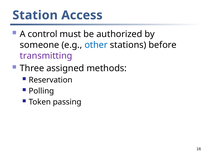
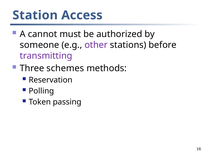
control: control -> cannot
other colour: blue -> purple
assigned: assigned -> schemes
